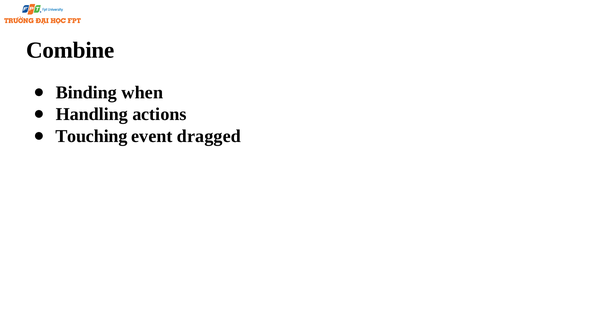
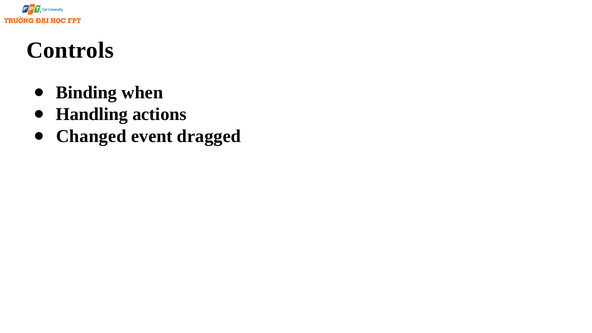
Combine: Combine -> Controls
Touching: Touching -> Changed
